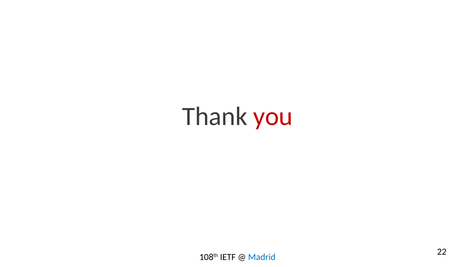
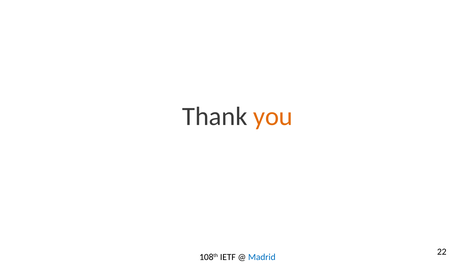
you colour: red -> orange
